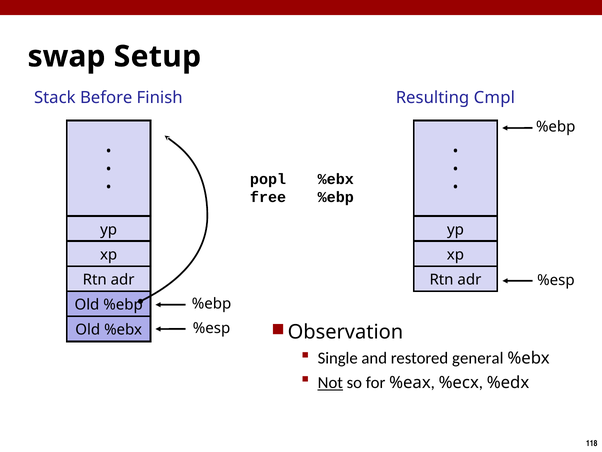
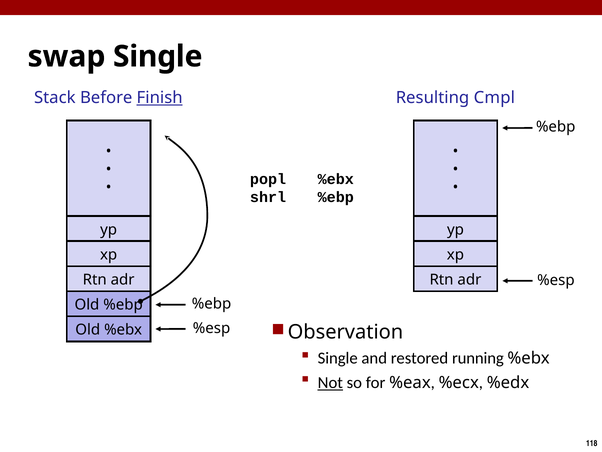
swap Setup: Setup -> Single
Finish underline: none -> present
free: free -> shrl
general: general -> running
